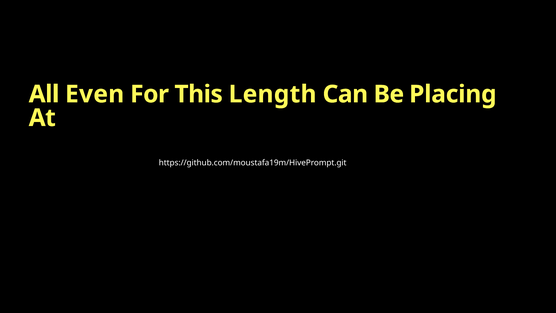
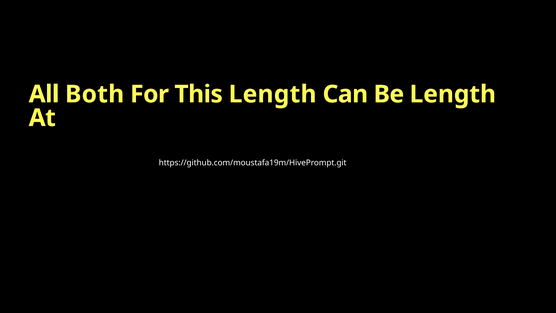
Even: Even -> Both
Be Placing: Placing -> Length
